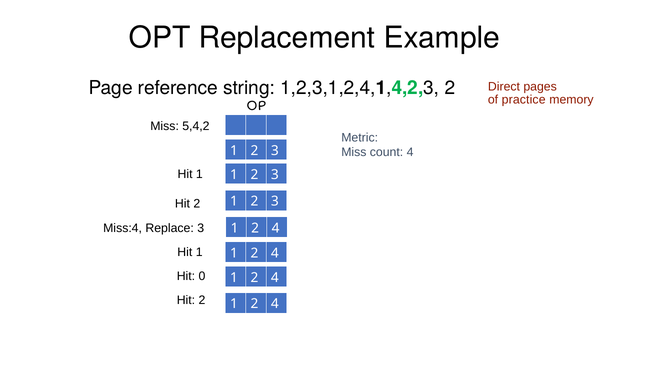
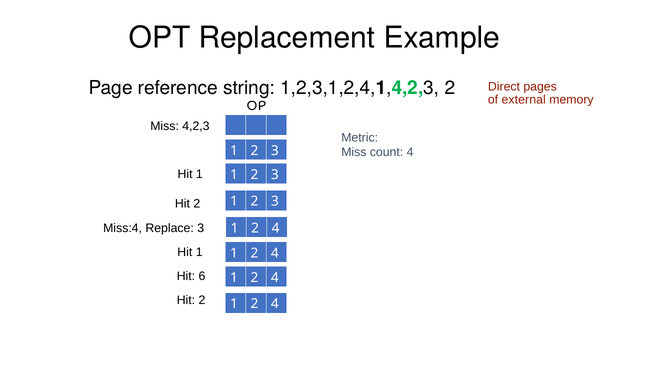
practice: practice -> external
5,4,2: 5,4,2 -> 4,2,3
0: 0 -> 6
